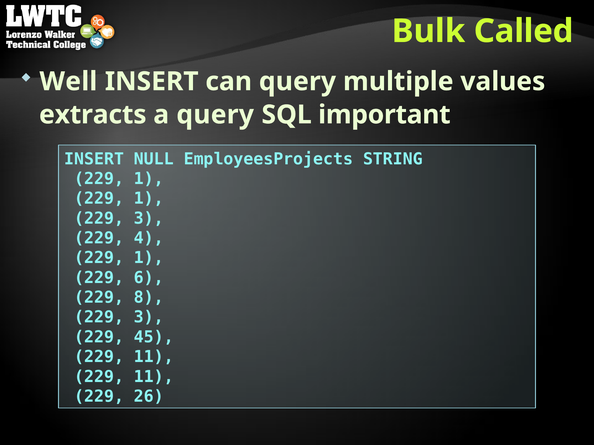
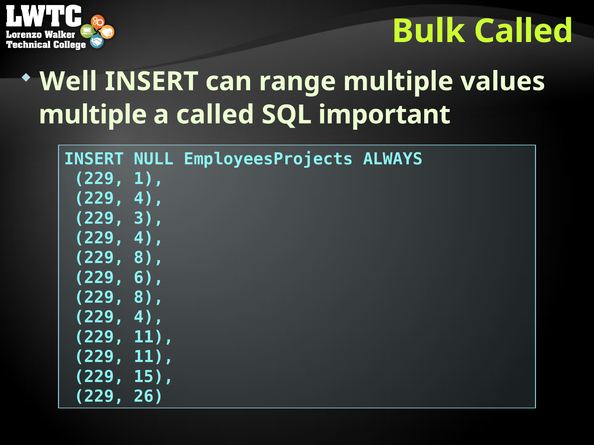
can query: query -> range
extracts at (93, 115): extracts -> multiple
a query: query -> called
STRING: STRING -> ALWAYS
1 at (149, 199): 1 -> 4
1 at (149, 258): 1 -> 8
3 at (149, 318): 3 -> 4
45 at (154, 337): 45 -> 11
11 at (154, 377): 11 -> 15
